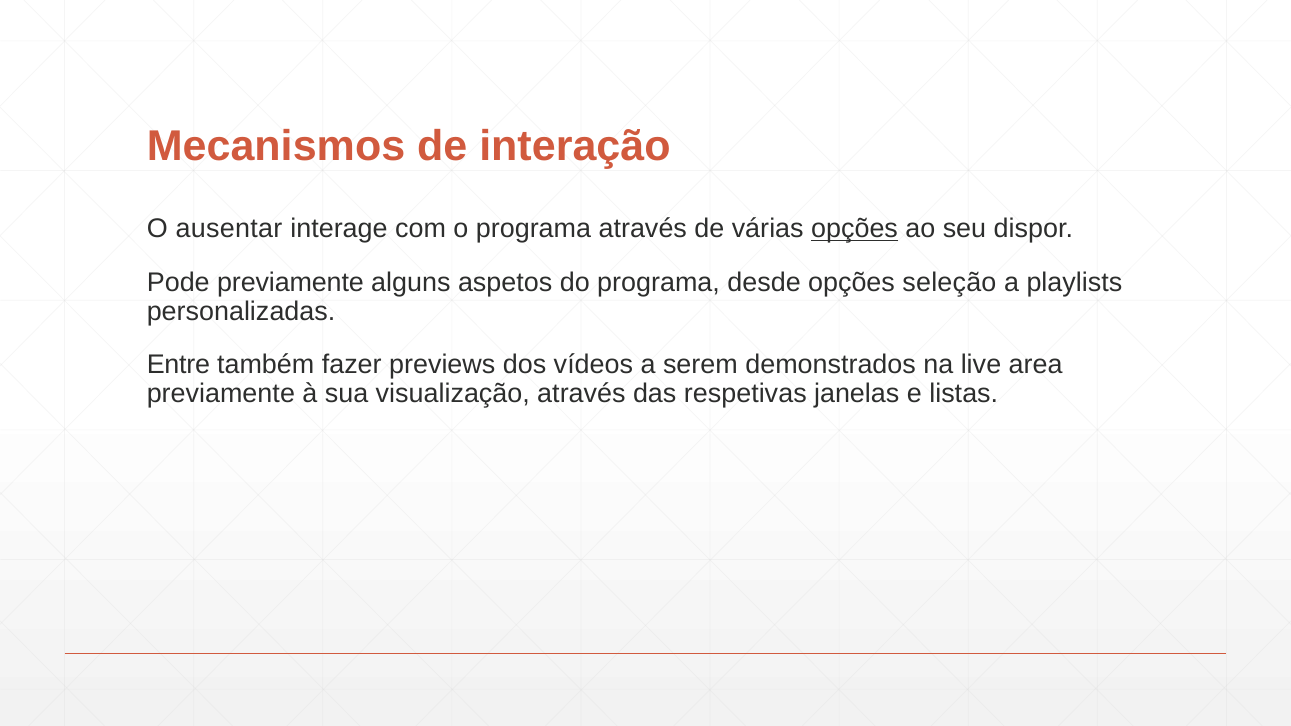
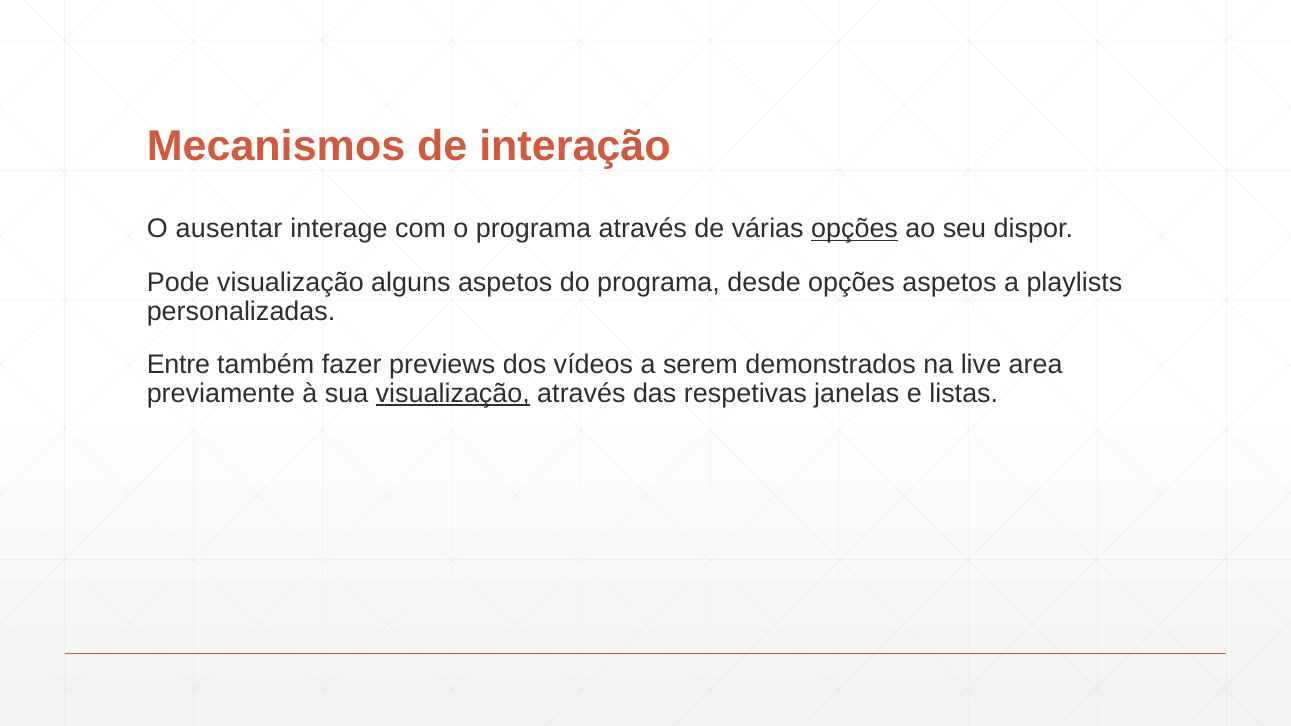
Pode previamente: previamente -> visualização
opções seleção: seleção -> aspetos
visualização at (453, 394) underline: none -> present
